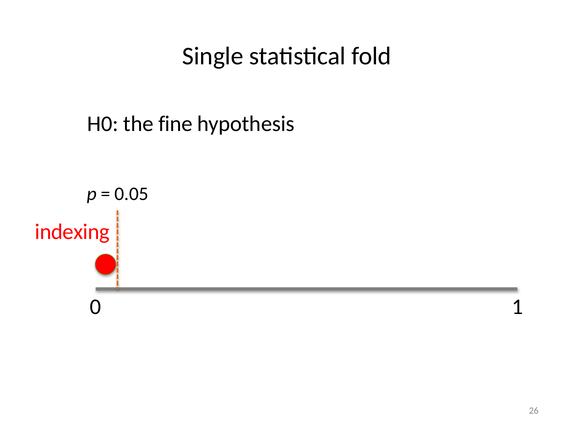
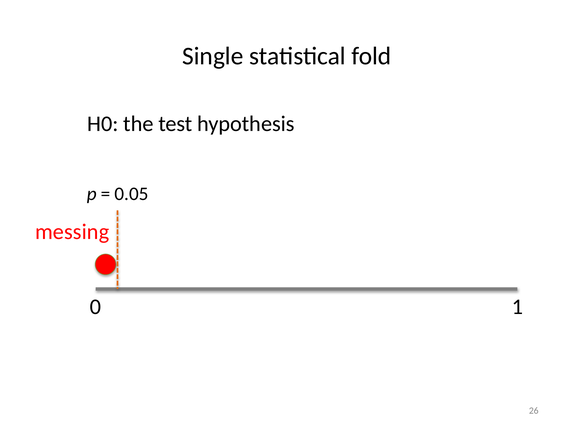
fine: fine -> test
indexing: indexing -> messing
